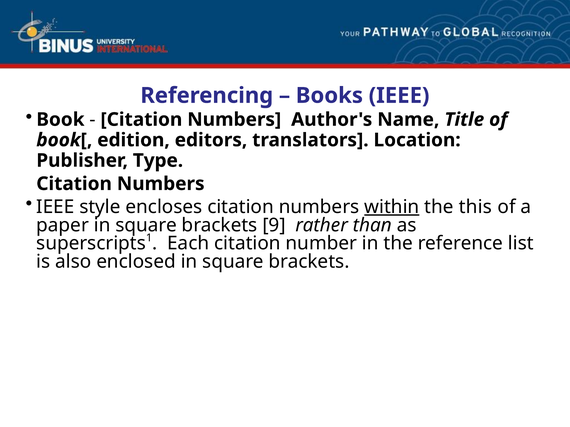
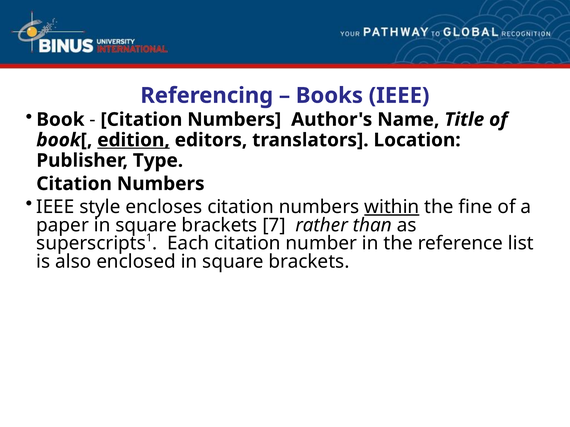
edition underline: none -> present
this: this -> fine
9: 9 -> 7
